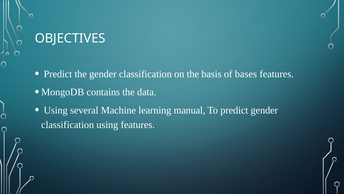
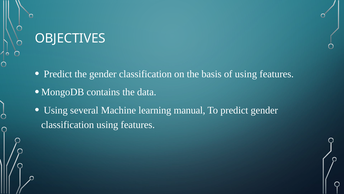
of bases: bases -> using
